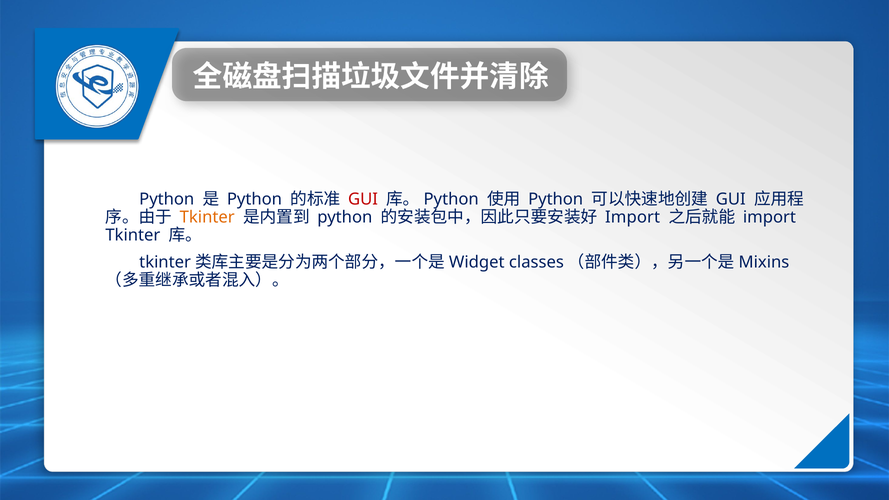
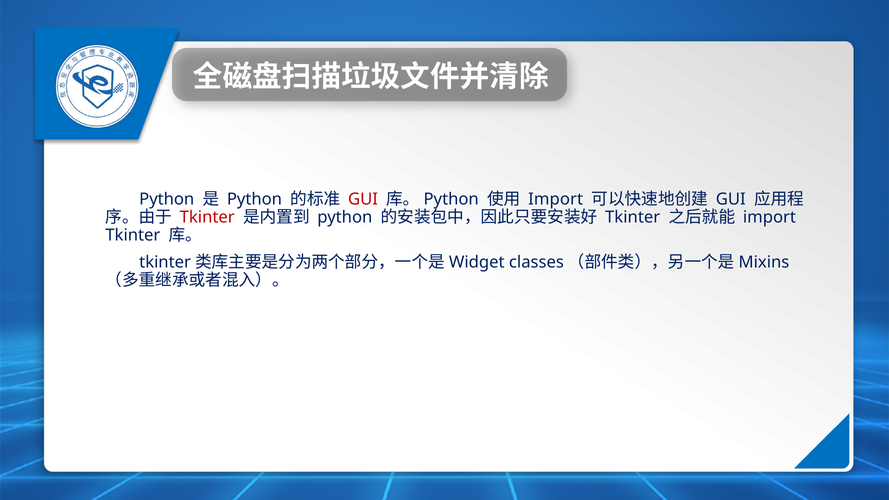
Python at (556, 199): Python -> Import
Tkinter at (207, 217) colour: orange -> red
Import at (633, 217): Import -> Tkinter
